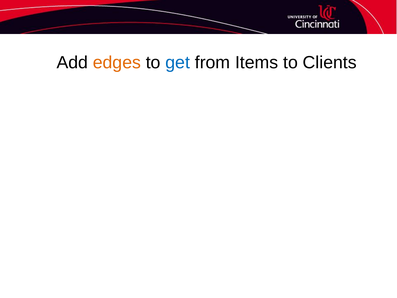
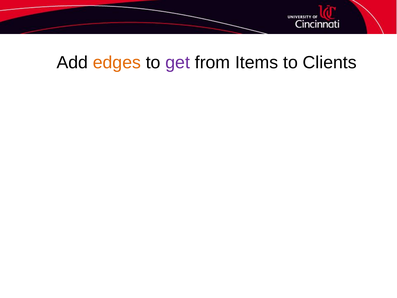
get colour: blue -> purple
